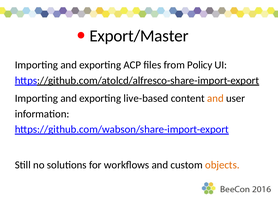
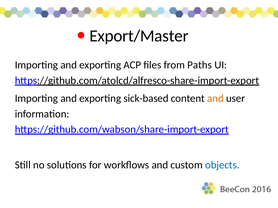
Policy: Policy -> Paths
live-based: live-based -> sick-based
objects colour: orange -> blue
